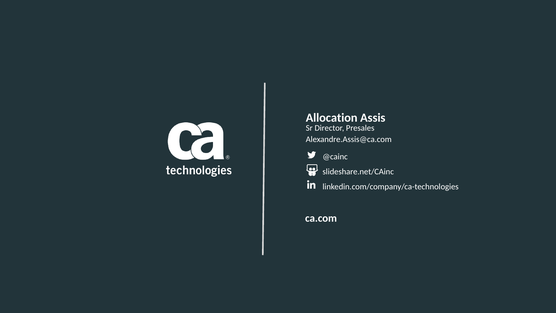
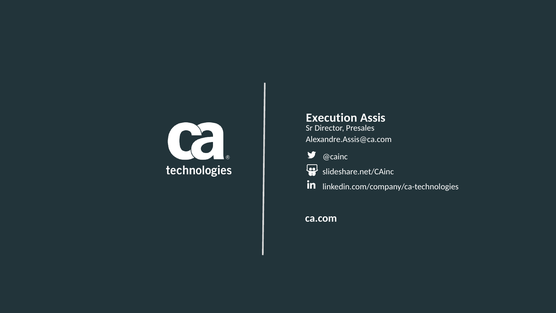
Allocation: Allocation -> Execution
